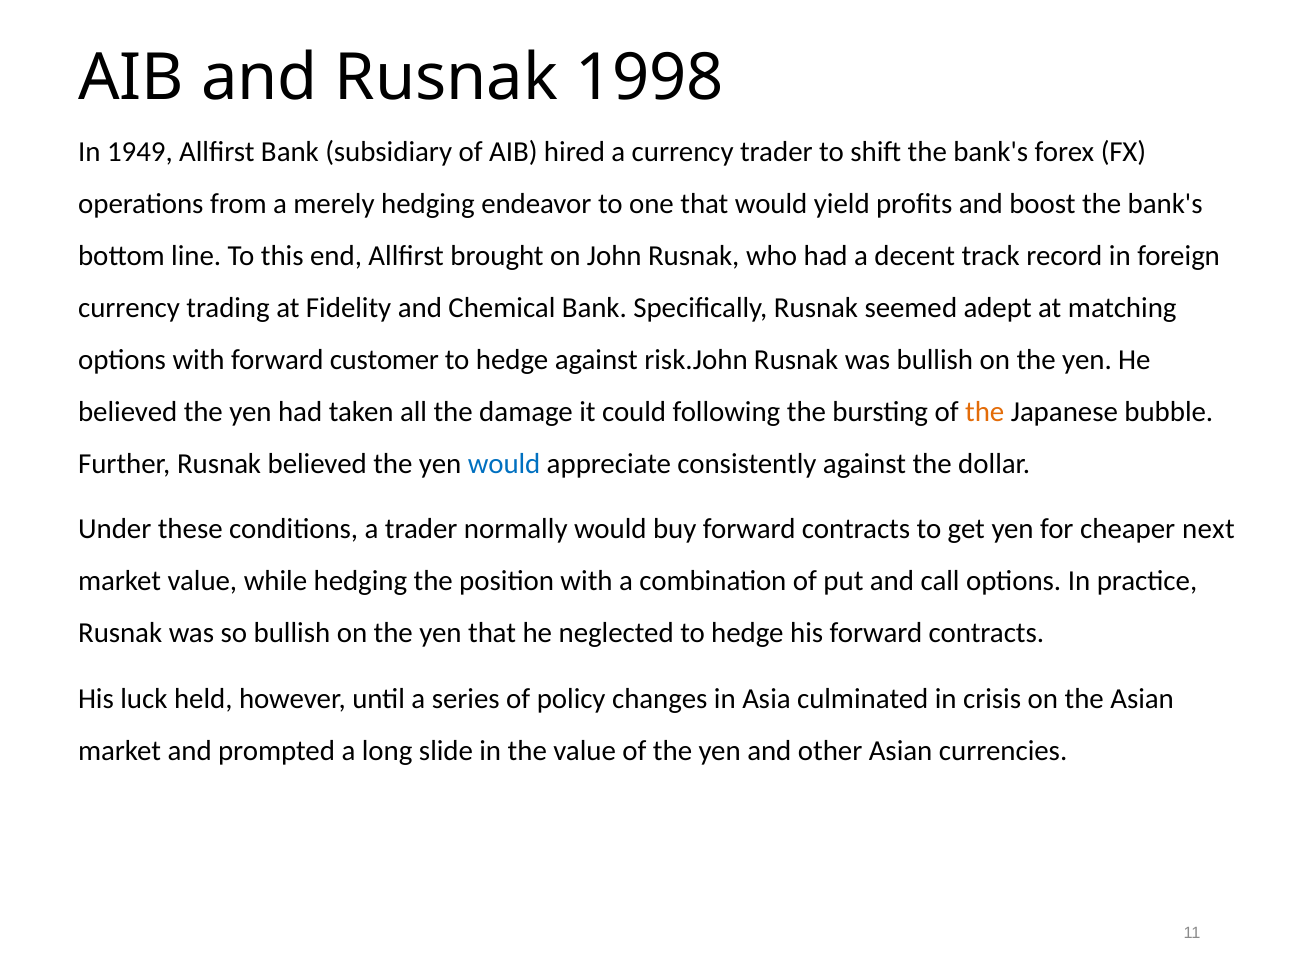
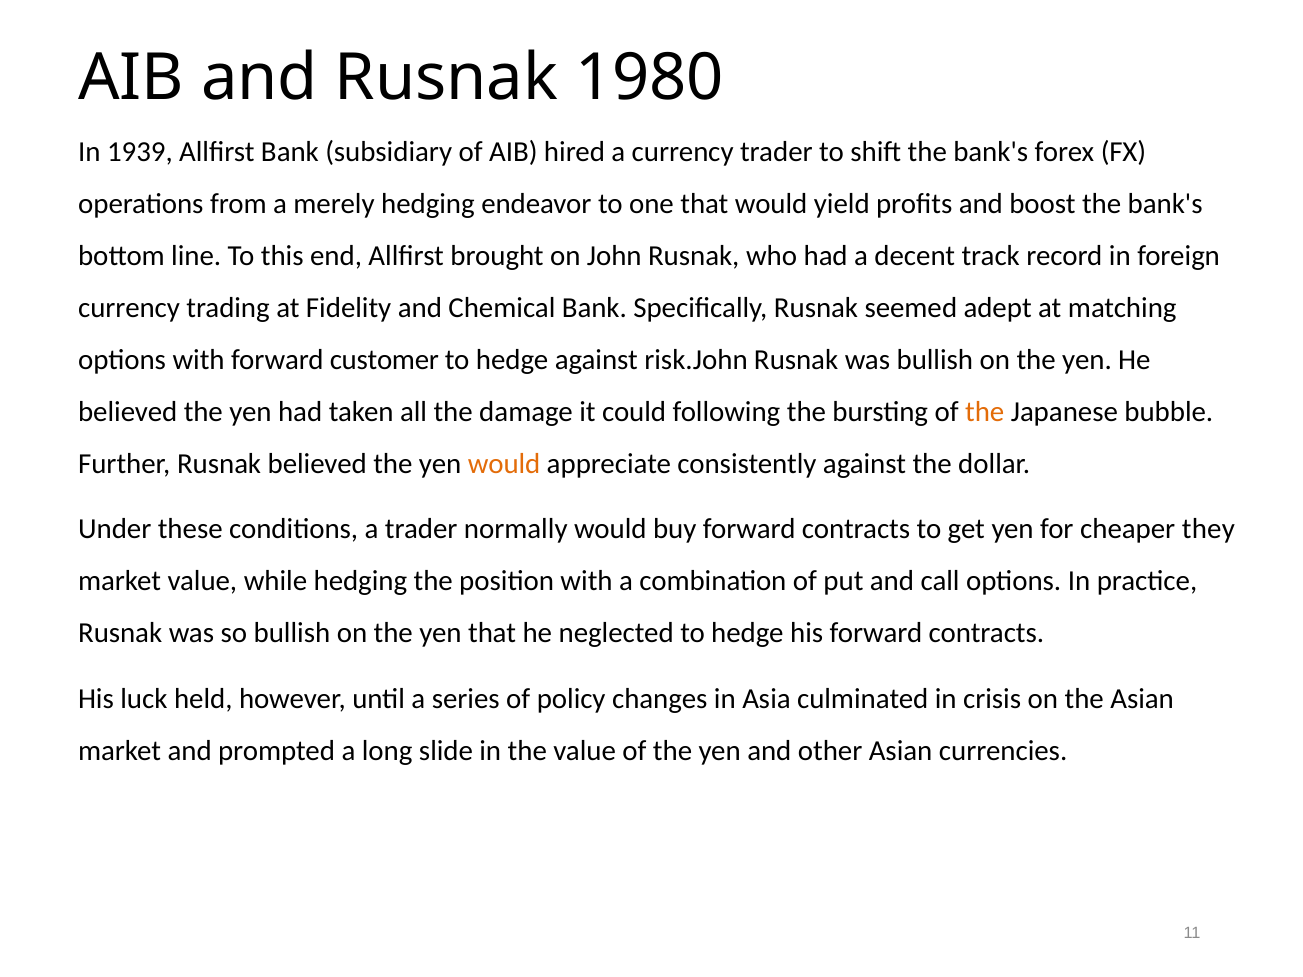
1998: 1998 -> 1980
1949: 1949 -> 1939
would at (504, 464) colour: blue -> orange
next: next -> they
